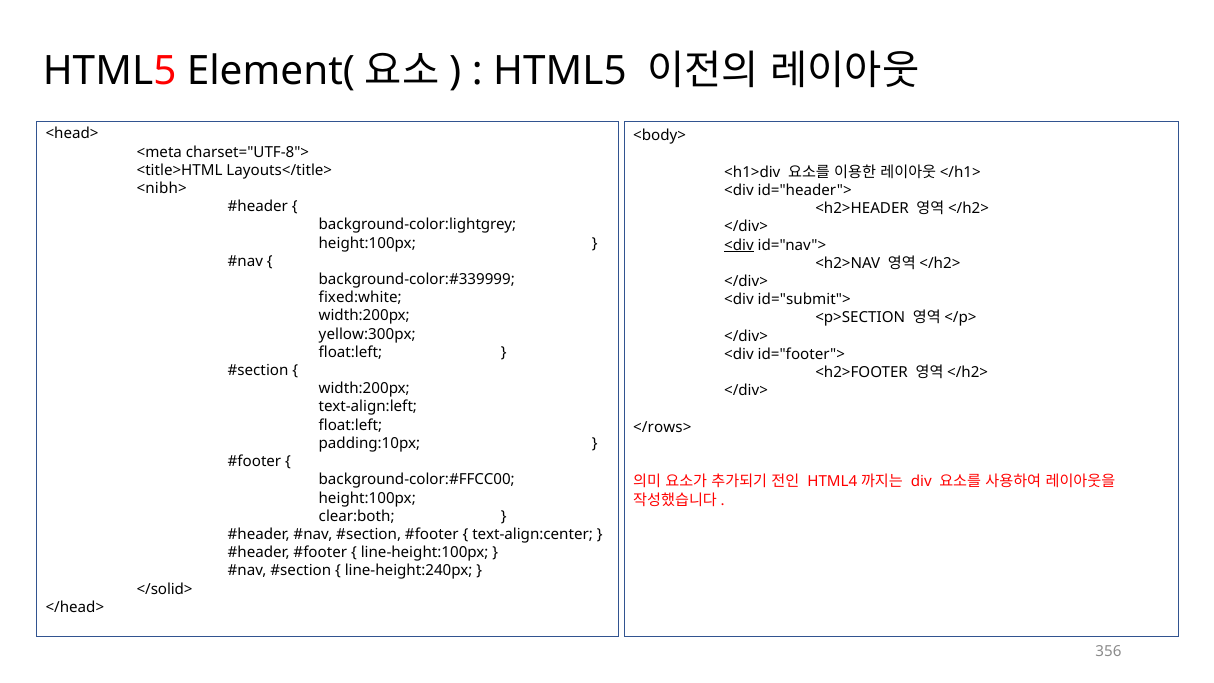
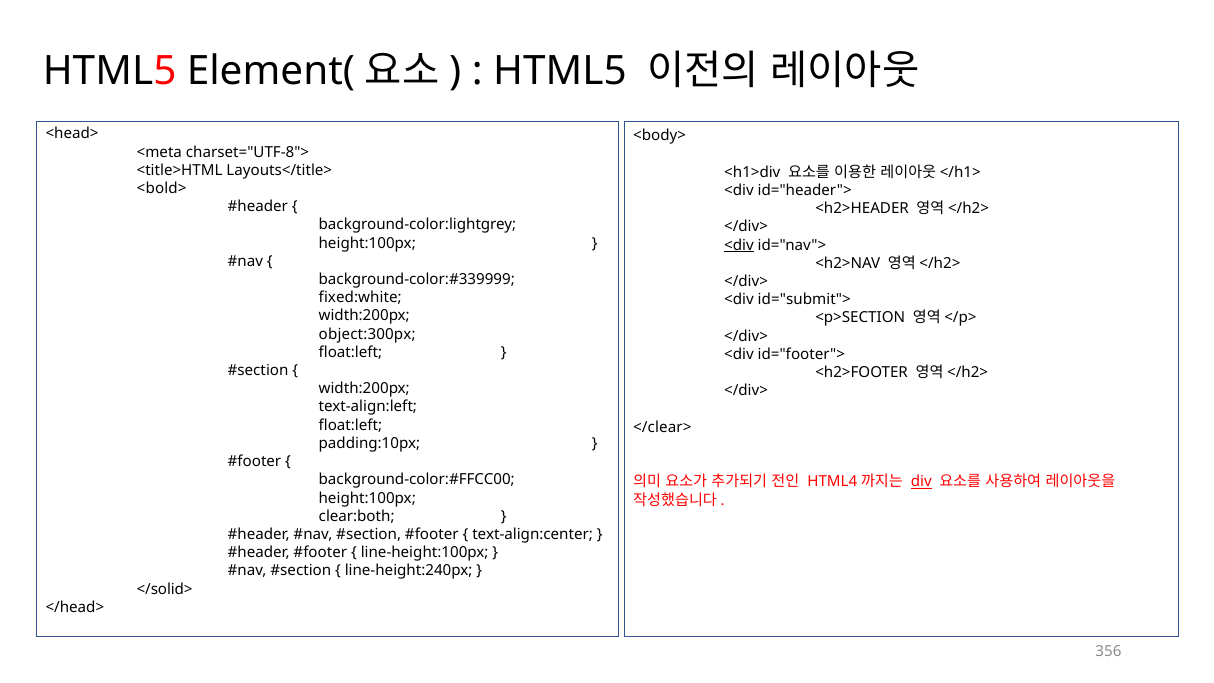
<nibh>: <nibh> -> <bold>
yellow:300px: yellow:300px -> object:300px
</rows>: </rows> -> </clear>
div underline: none -> present
